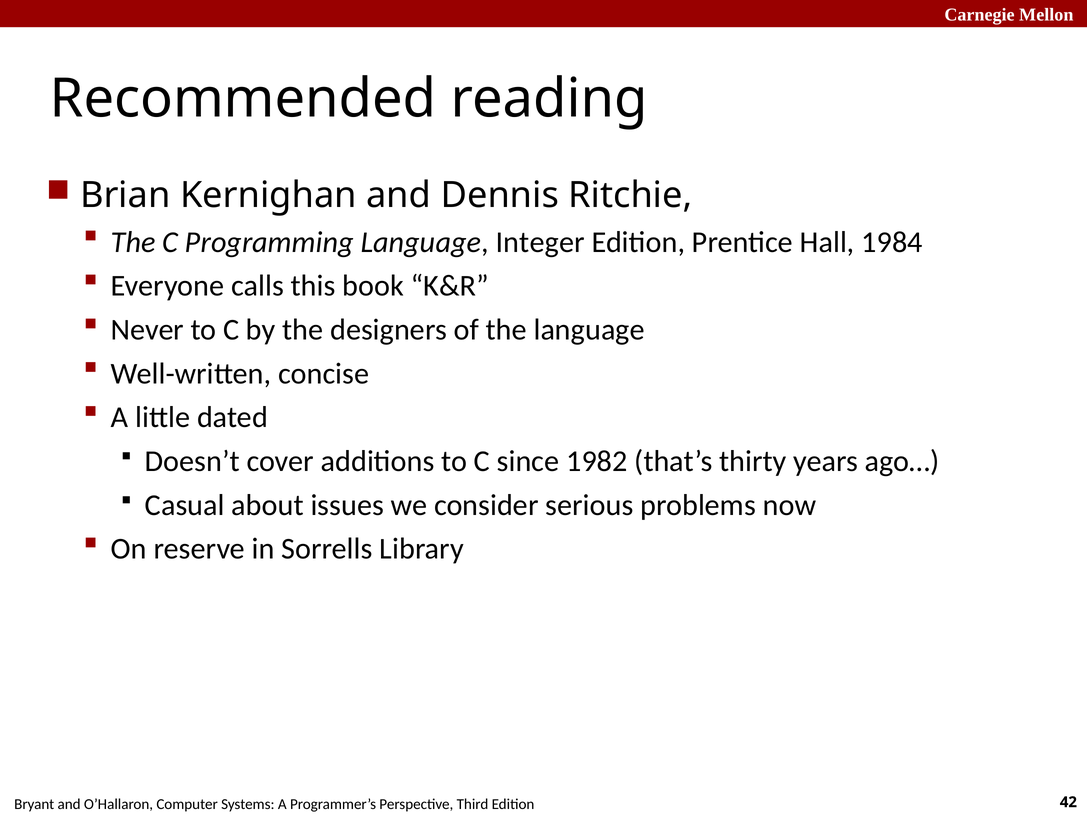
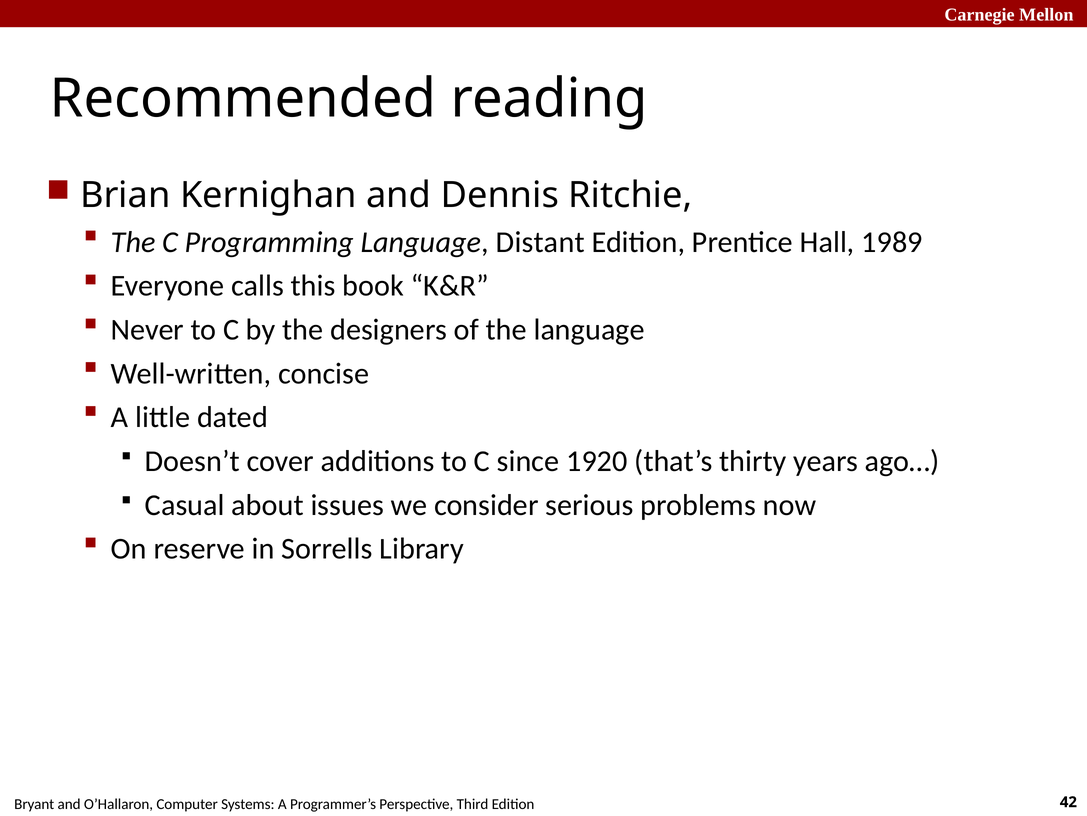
Integer: Integer -> Distant
1984: 1984 -> 1989
1982: 1982 -> 1920
